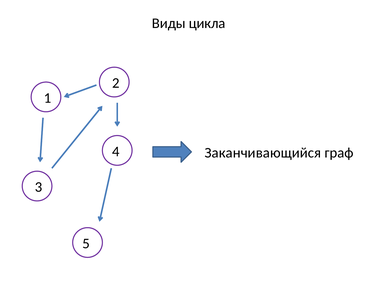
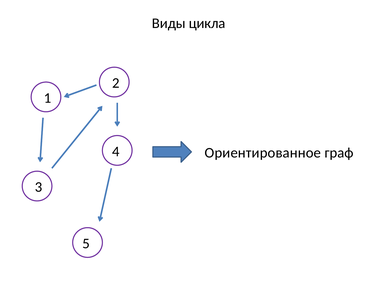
Заканчивающийся: Заканчивающийся -> Ориентированное
